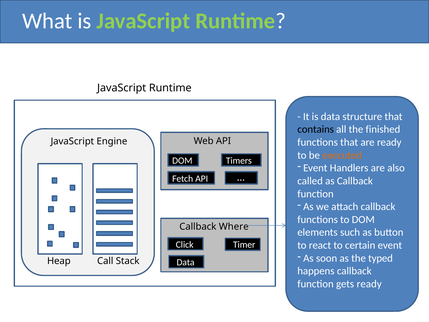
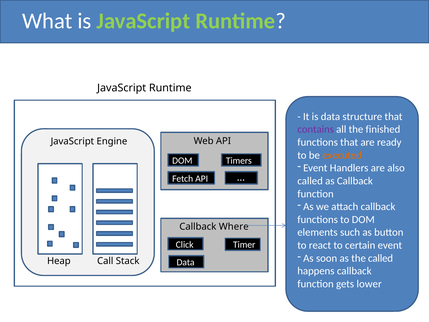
contains colour: black -> purple
the typed: typed -> called
gets ready: ready -> lower
